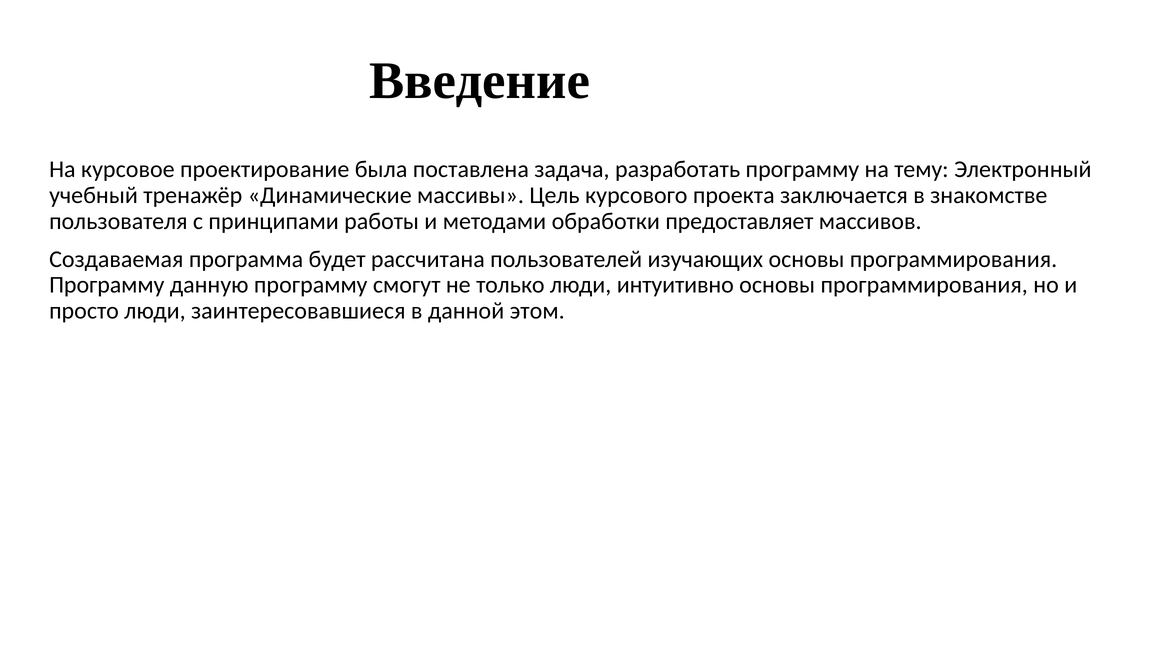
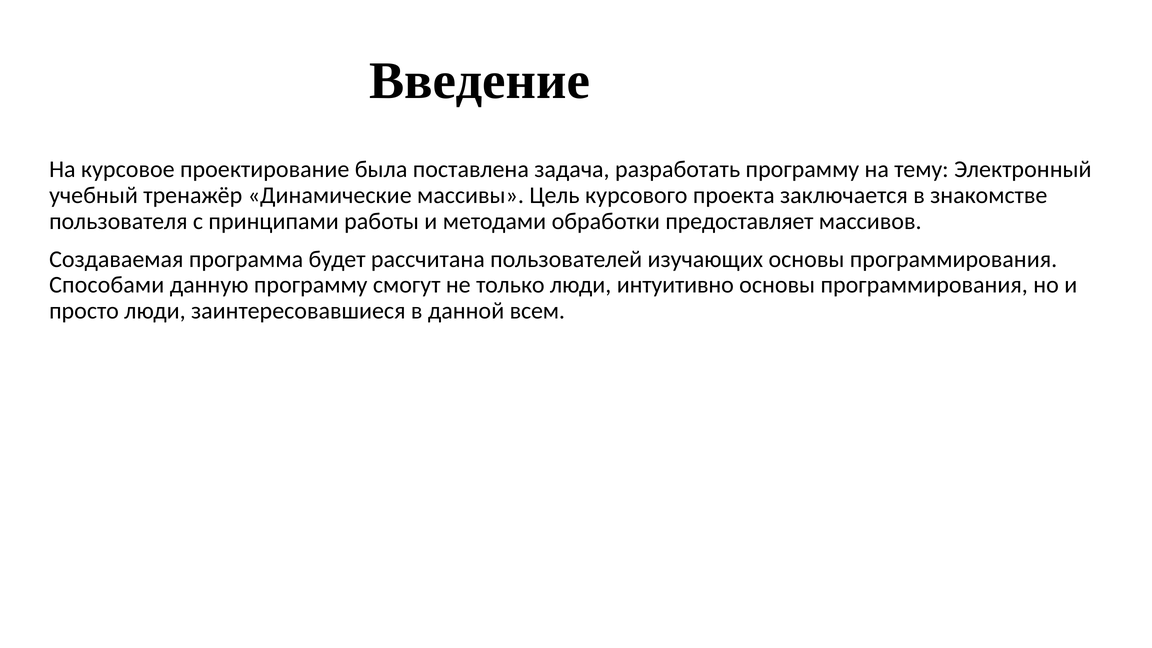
Программу at (107, 285): Программу -> Способами
этом: этом -> всем
